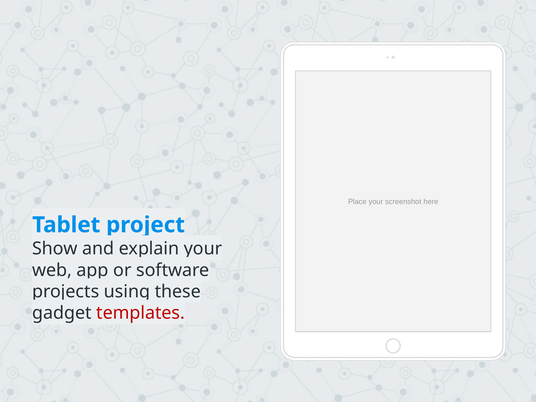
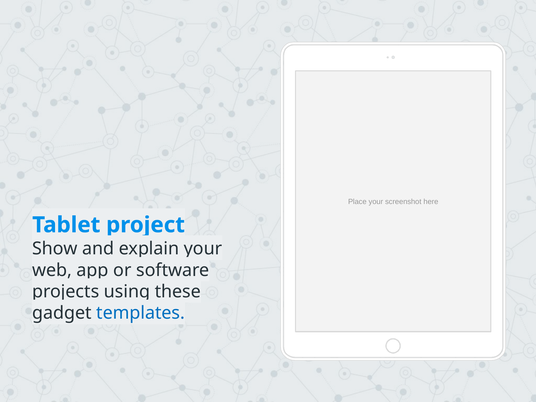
templates colour: red -> blue
